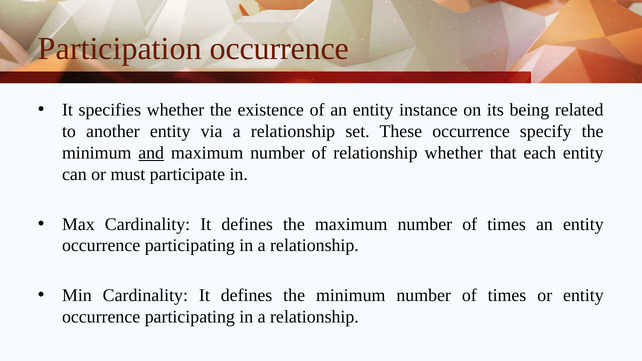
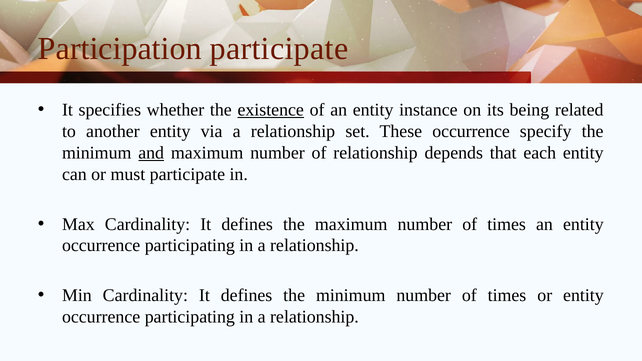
Participation occurrence: occurrence -> participate
existence underline: none -> present
relationship whether: whether -> depends
